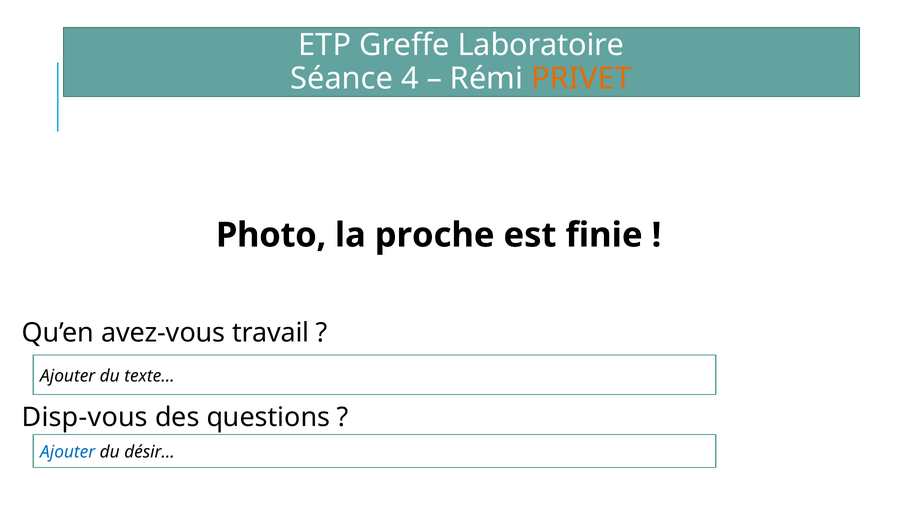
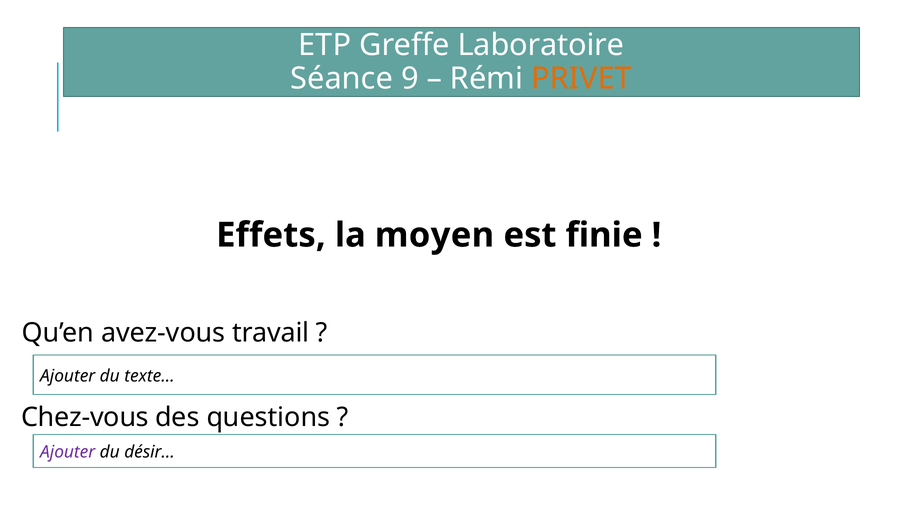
4: 4 -> 9
Photo: Photo -> Effets
proche: proche -> moyen
Disp-vous: Disp-vous -> Chez-vous
Ajouter at (68, 452) colour: blue -> purple
